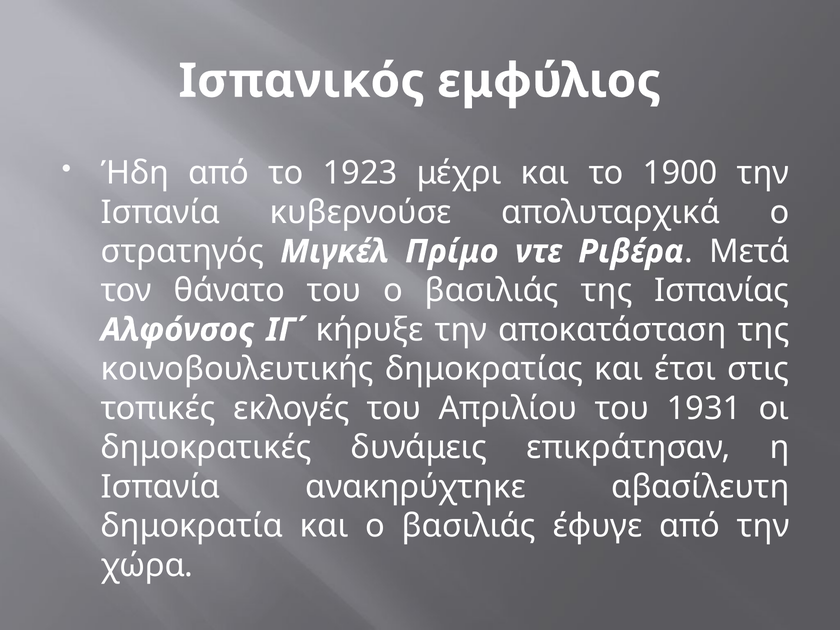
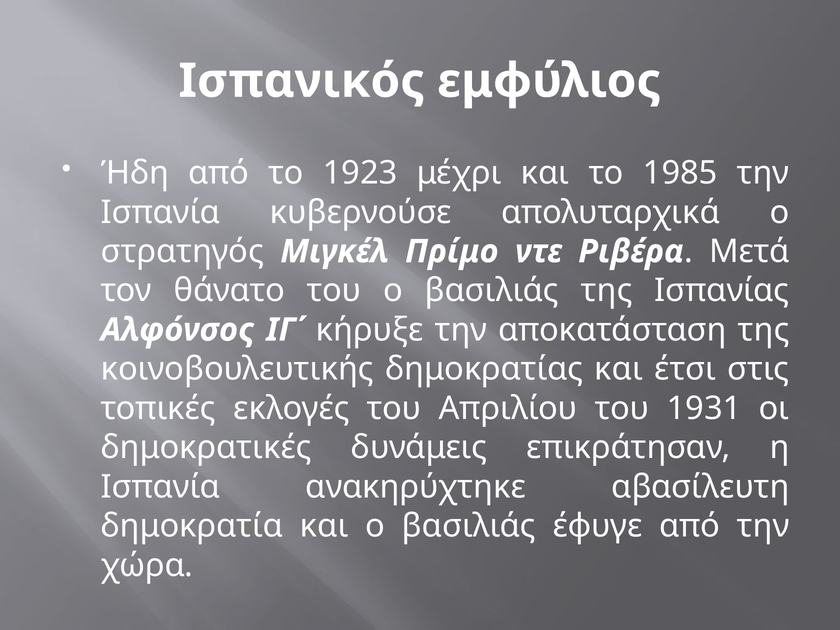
1900: 1900 -> 1985
